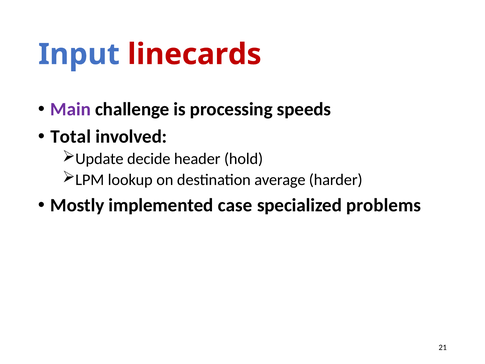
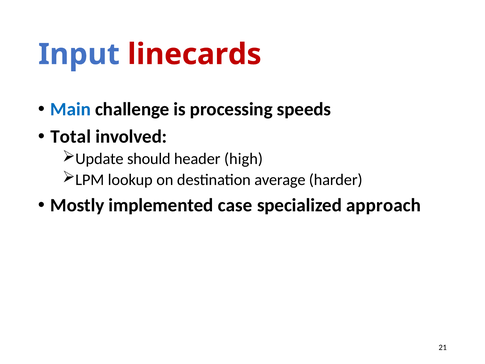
Main colour: purple -> blue
decide: decide -> should
hold: hold -> high
problems: problems -> approach
